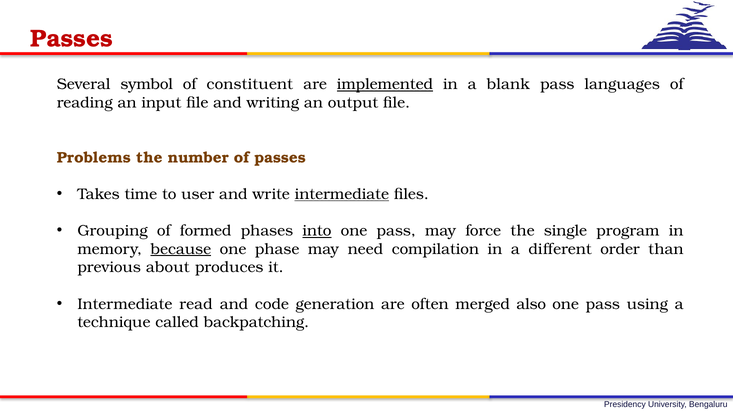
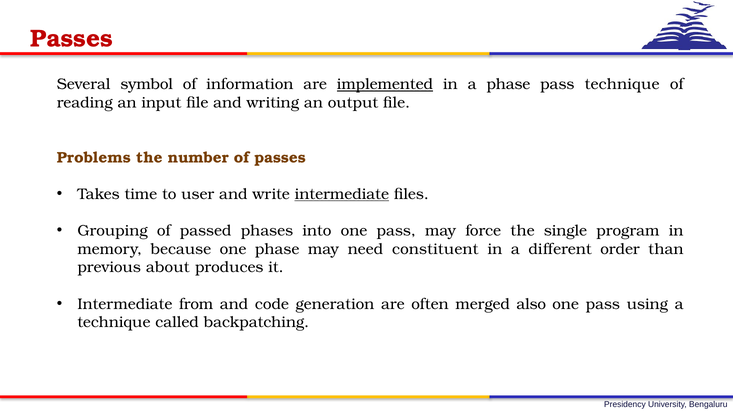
constituent: constituent -> information
a blank: blank -> phase
pass languages: languages -> technique
formed: formed -> passed
into underline: present -> none
because underline: present -> none
compilation: compilation -> constituent
read: read -> from
